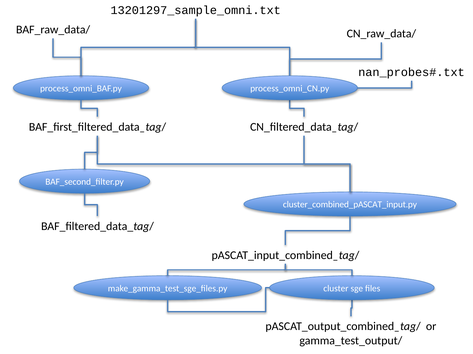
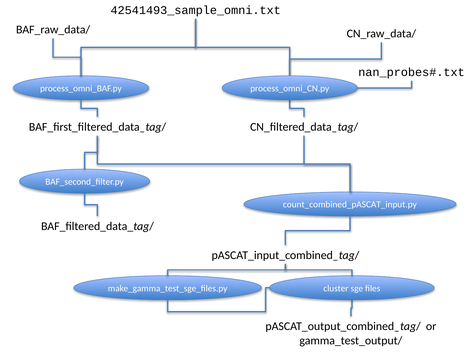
13201297_sample_omni.txt: 13201297_sample_omni.txt -> 42541493_sample_omni.txt
cluster_combined_pASCAT_input.py: cluster_combined_pASCAT_input.py -> count_combined_pASCAT_input.py
